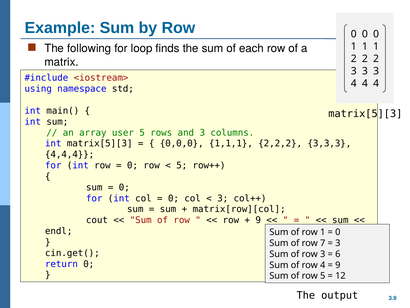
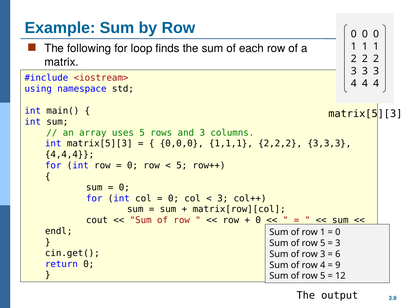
user: user -> uses
9 at (258, 220): 9 -> 0
7 at (323, 243): 7 -> 5
